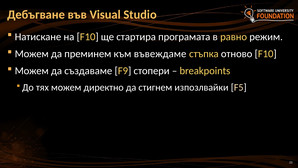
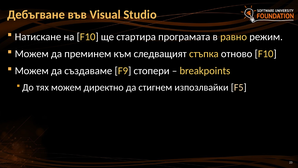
въвеждаме: въвеждаме -> следващият
